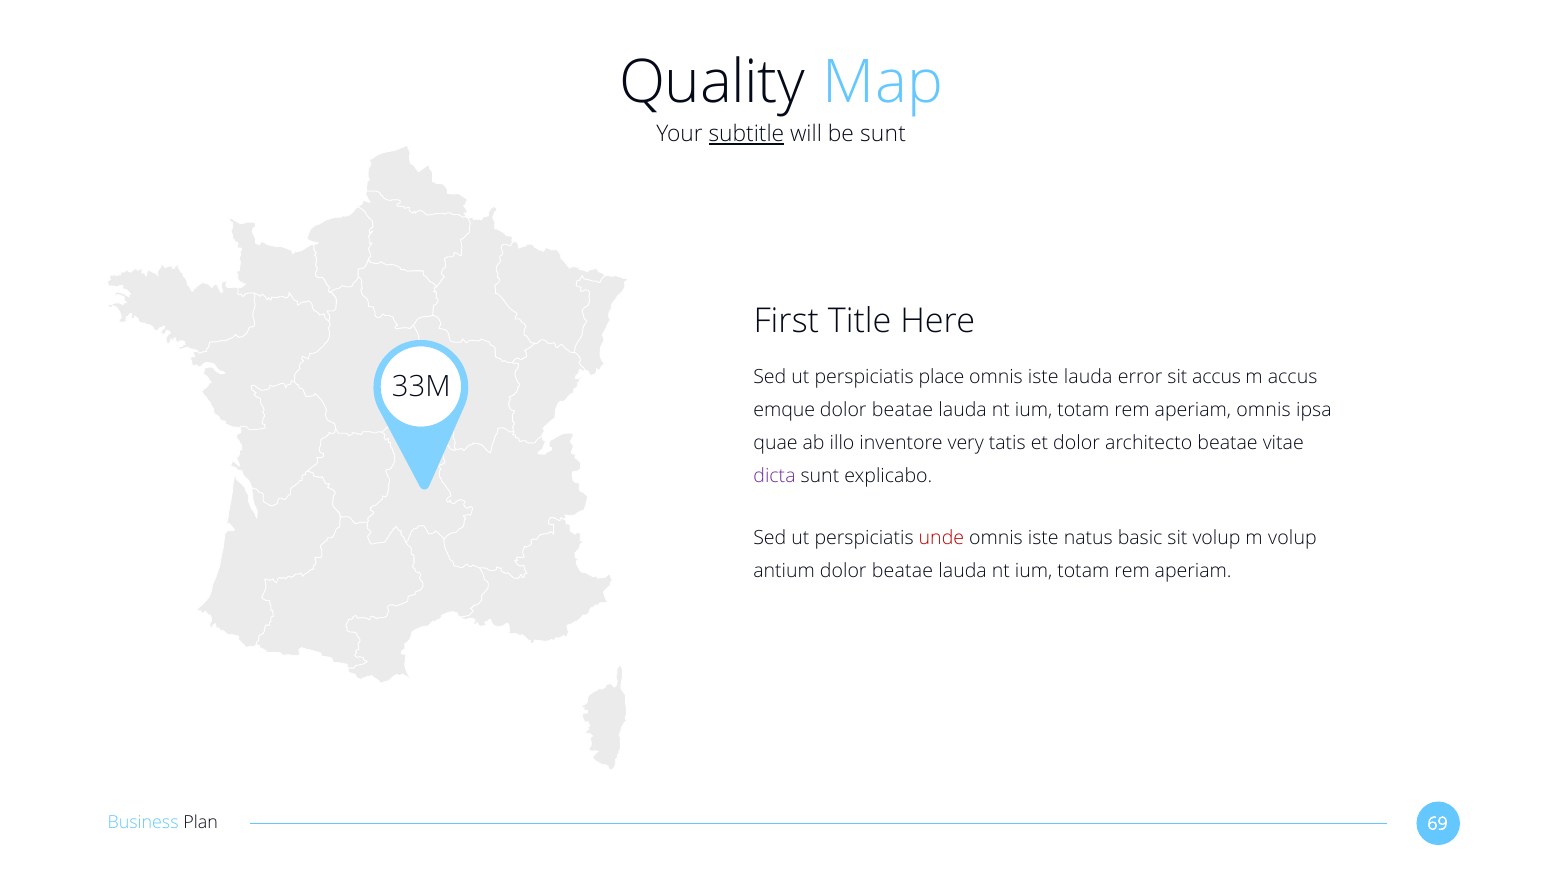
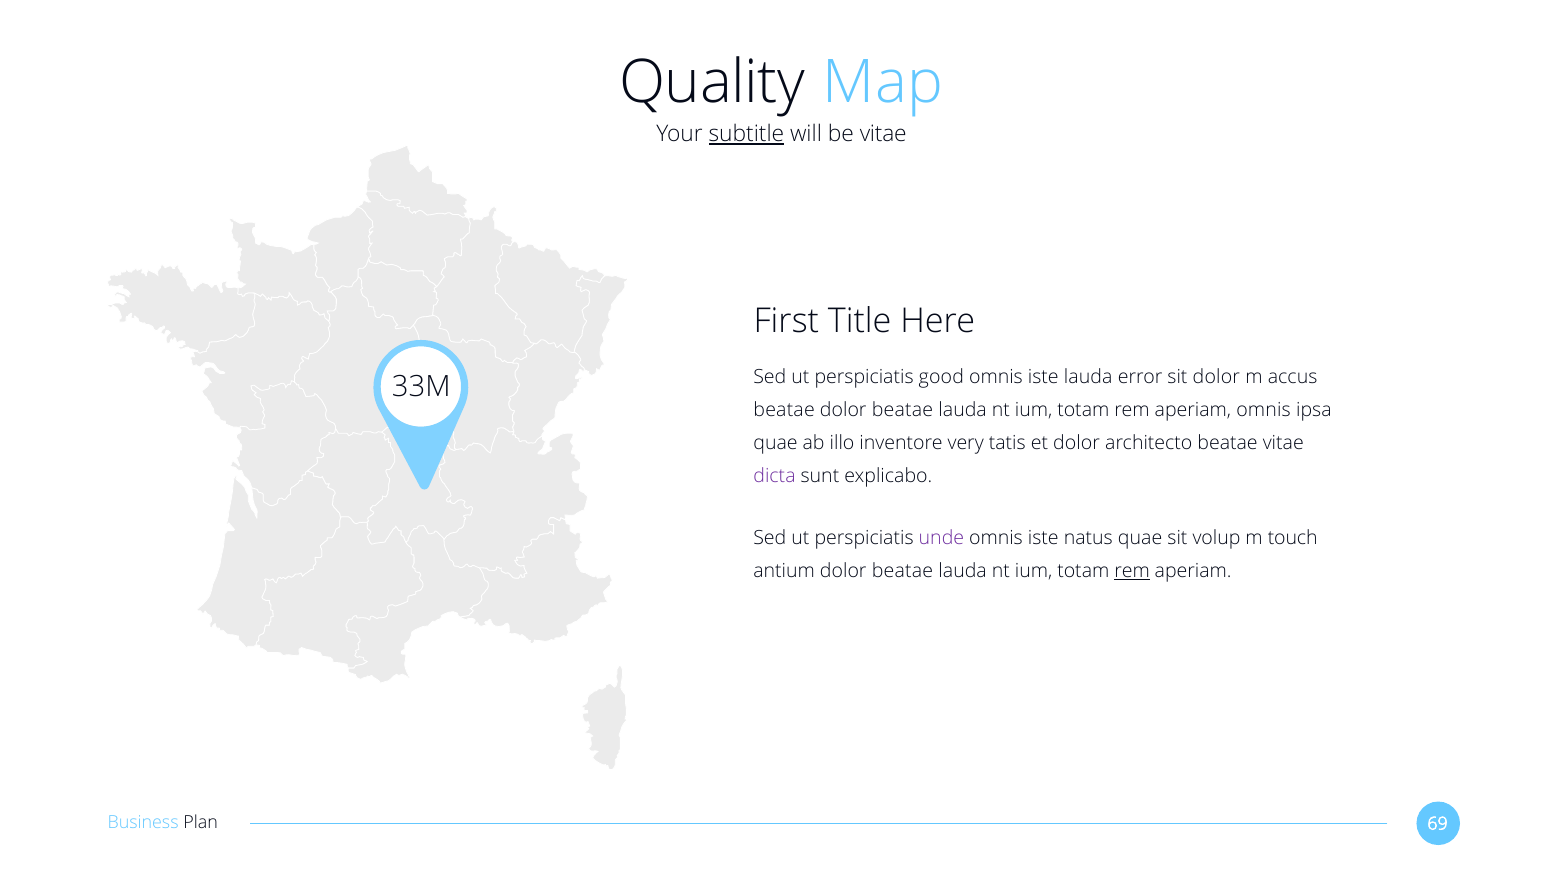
be sunt: sunt -> vitae
place: place -> good
sit accus: accus -> dolor
emque at (784, 410): emque -> beatae
unde colour: red -> purple
natus basic: basic -> quae
m volup: volup -> touch
rem at (1132, 571) underline: none -> present
